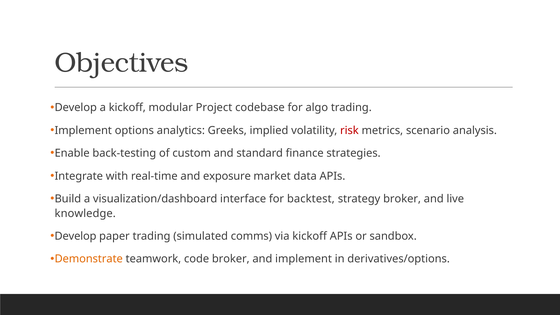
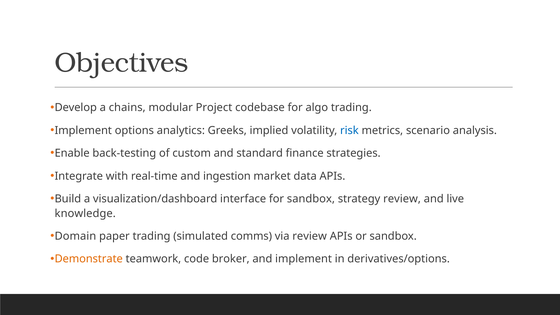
a kickoff: kickoff -> chains
risk colour: red -> blue
exposure: exposure -> ingestion
for backtest: backtest -> sandbox
strategy broker: broker -> review
Develop at (75, 236): Develop -> Domain
via kickoff: kickoff -> review
